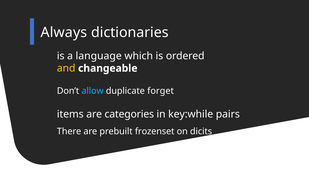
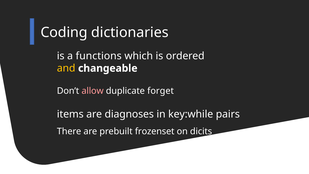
Always: Always -> Coding
language: language -> functions
allow colour: light blue -> pink
categories: categories -> diagnoses
